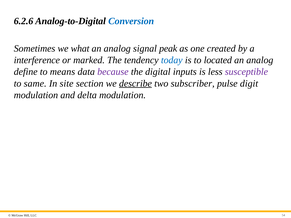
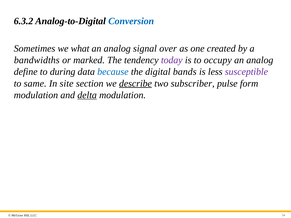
6.2.6: 6.2.6 -> 6.3.2
peak: peak -> over
interference: interference -> bandwidths
today colour: blue -> purple
located: located -> occupy
means: means -> during
because colour: purple -> blue
inputs: inputs -> bands
digit: digit -> form
delta underline: none -> present
